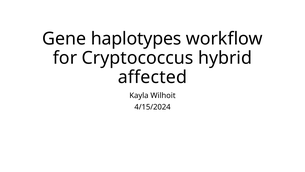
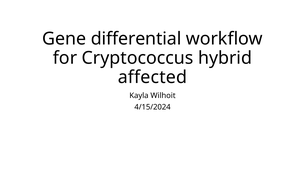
haplotypes: haplotypes -> differential
